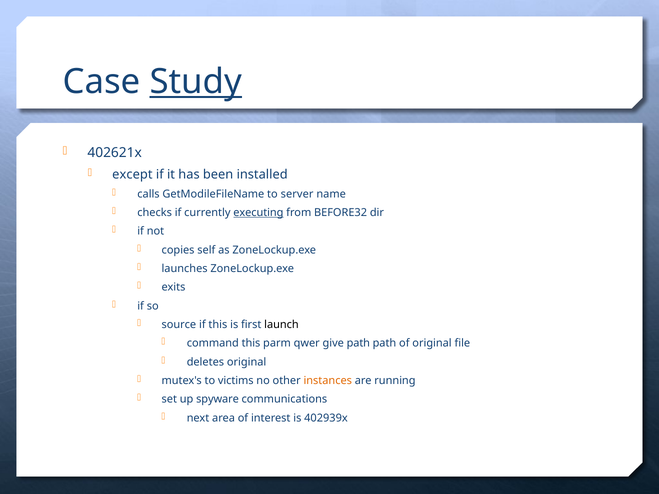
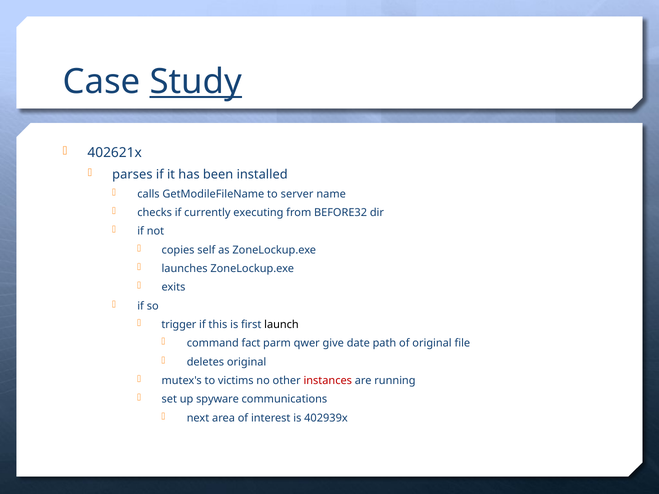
except: except -> parses
executing underline: present -> none
source: source -> trigger
command this: this -> fact
give path: path -> date
instances colour: orange -> red
